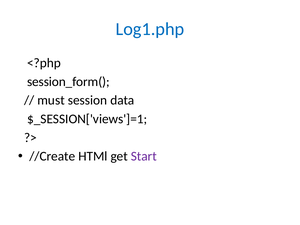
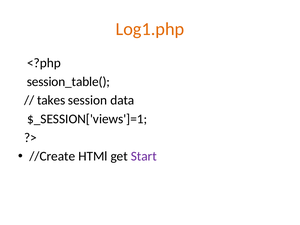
Log1.php colour: blue -> orange
session_form(: session_form( -> session_table(
must: must -> takes
